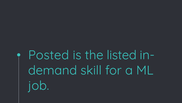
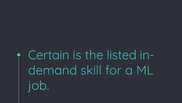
Posted: Posted -> Certain
